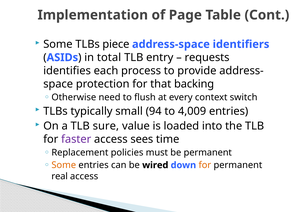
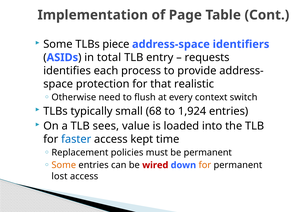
backing: backing -> realistic
94: 94 -> 68
4,009: 4,009 -> 1,924
sure: sure -> sees
faster colour: purple -> blue
sees: sees -> kept
wired colour: black -> red
real: real -> lost
